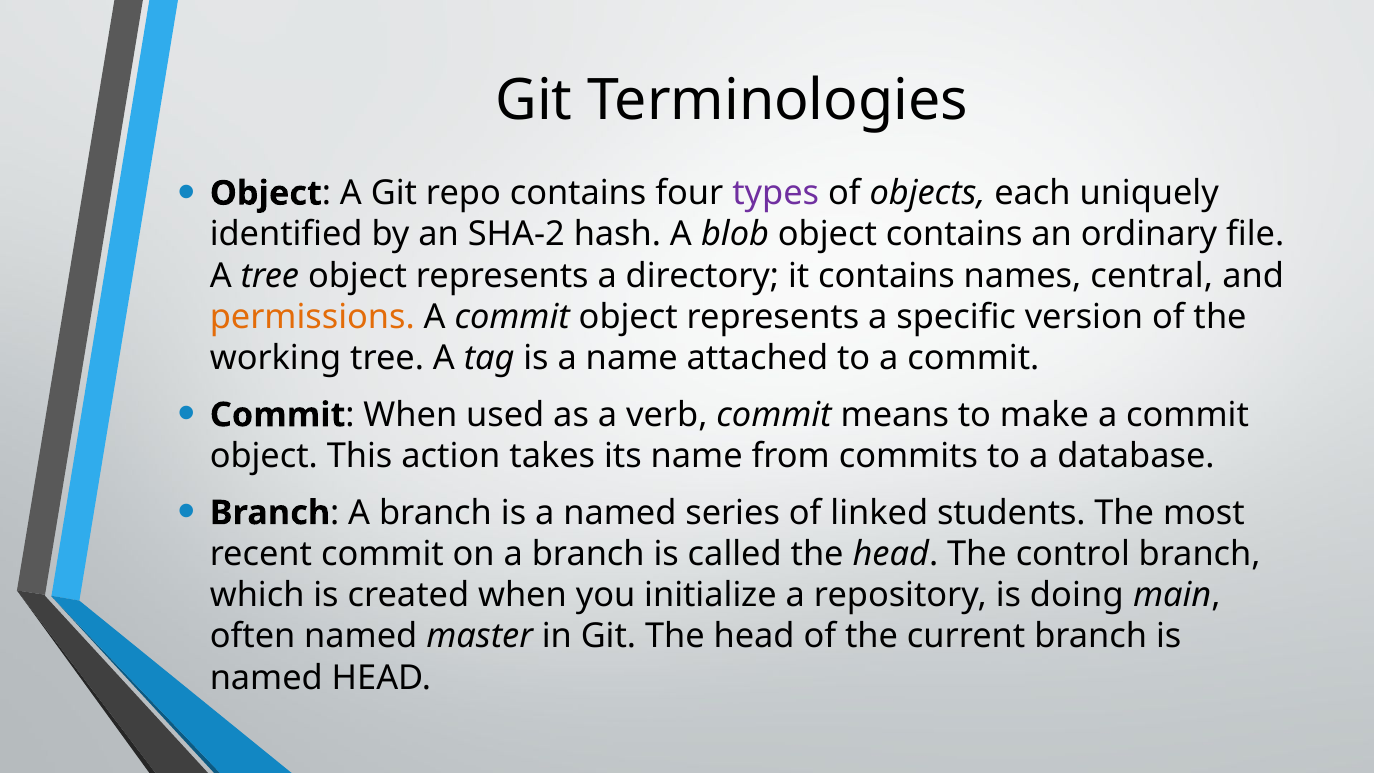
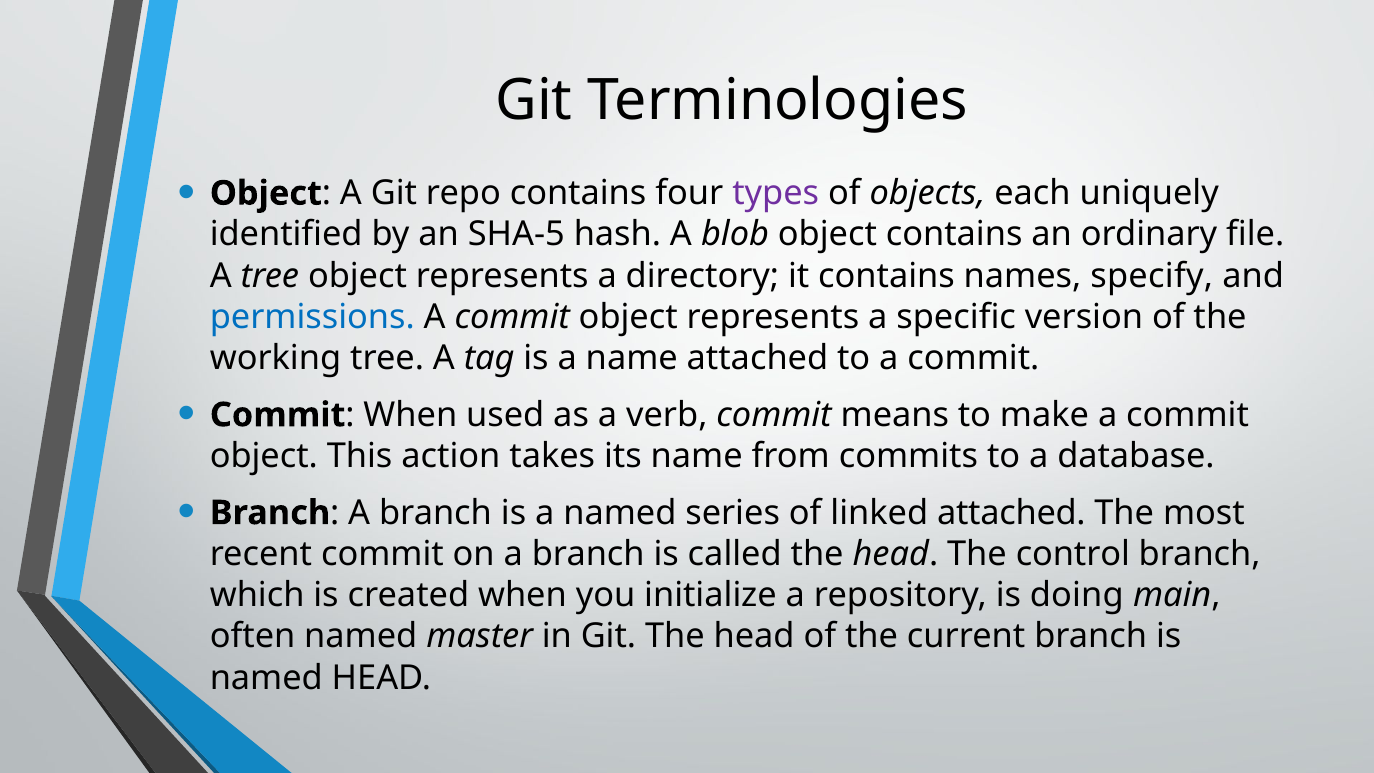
SHA-2: SHA-2 -> SHA-5
central: central -> specify
permissions colour: orange -> blue
linked students: students -> attached
